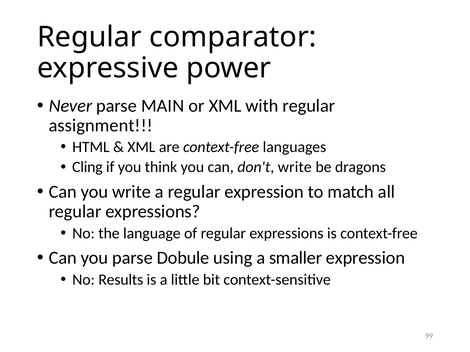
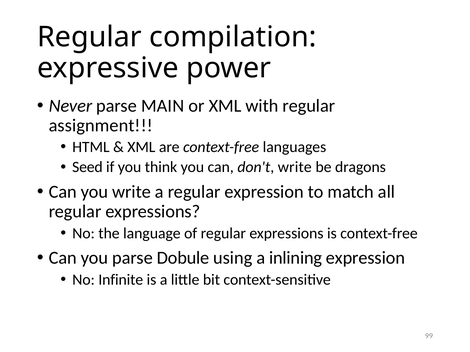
comparator: comparator -> compilation
Cling: Cling -> Seed
smaller: smaller -> inlining
Results: Results -> Infinite
